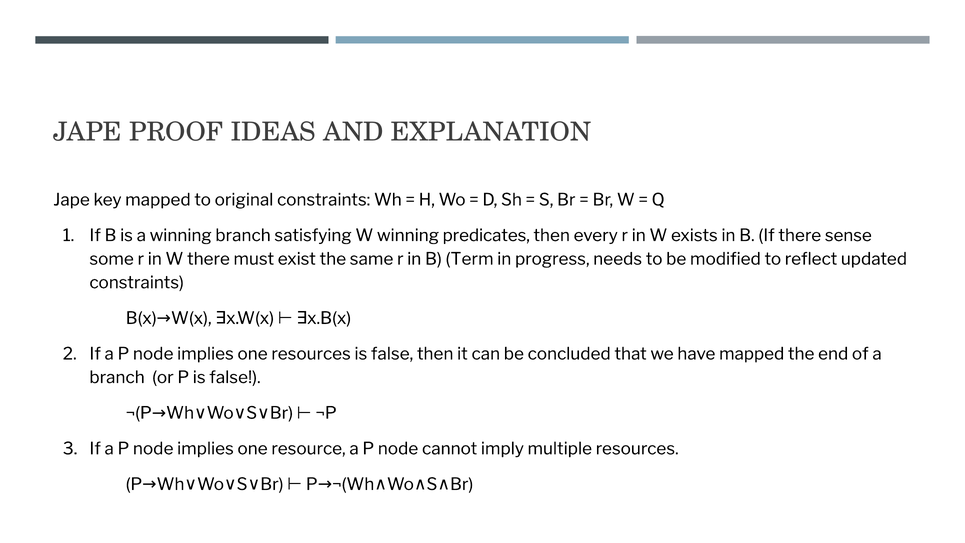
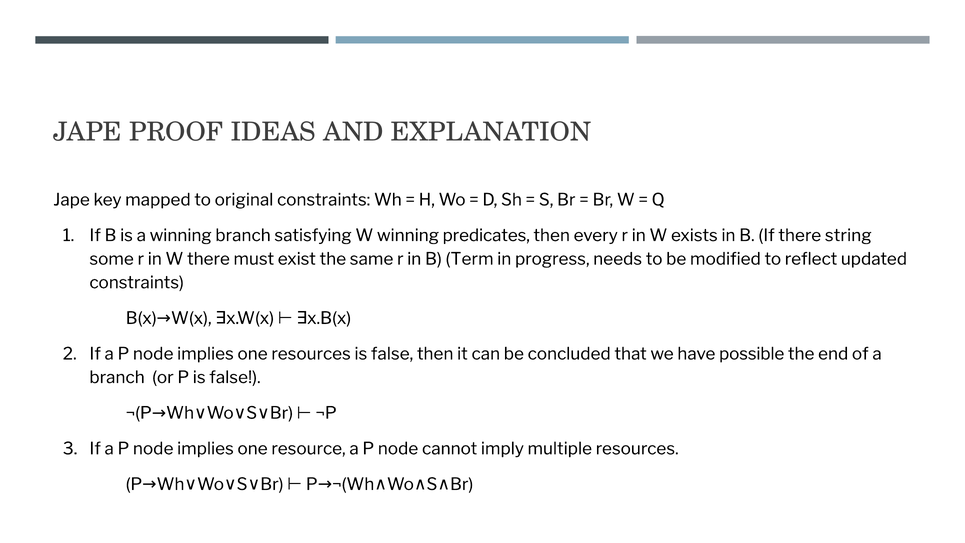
sense: sense -> string
have mapped: mapped -> possible
